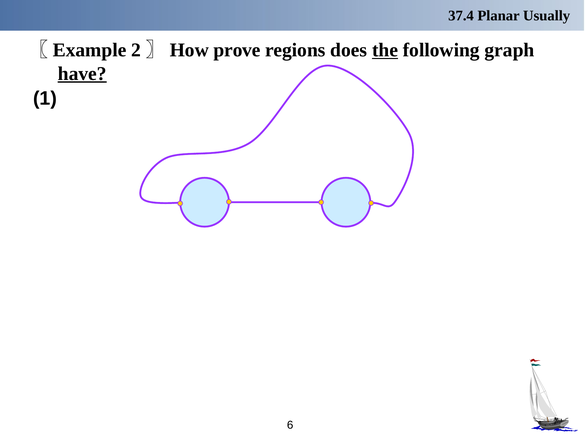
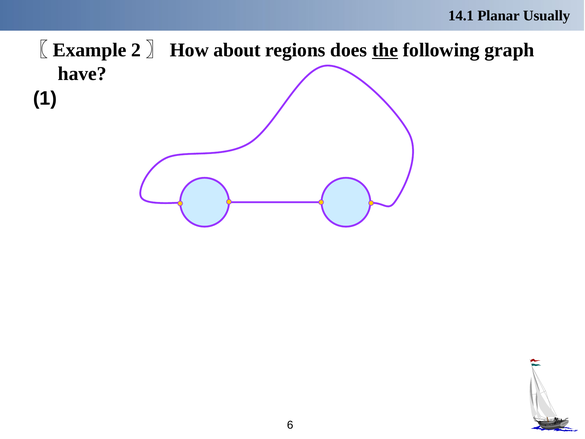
37.4: 37.4 -> 14.1
prove: prove -> about
have underline: present -> none
